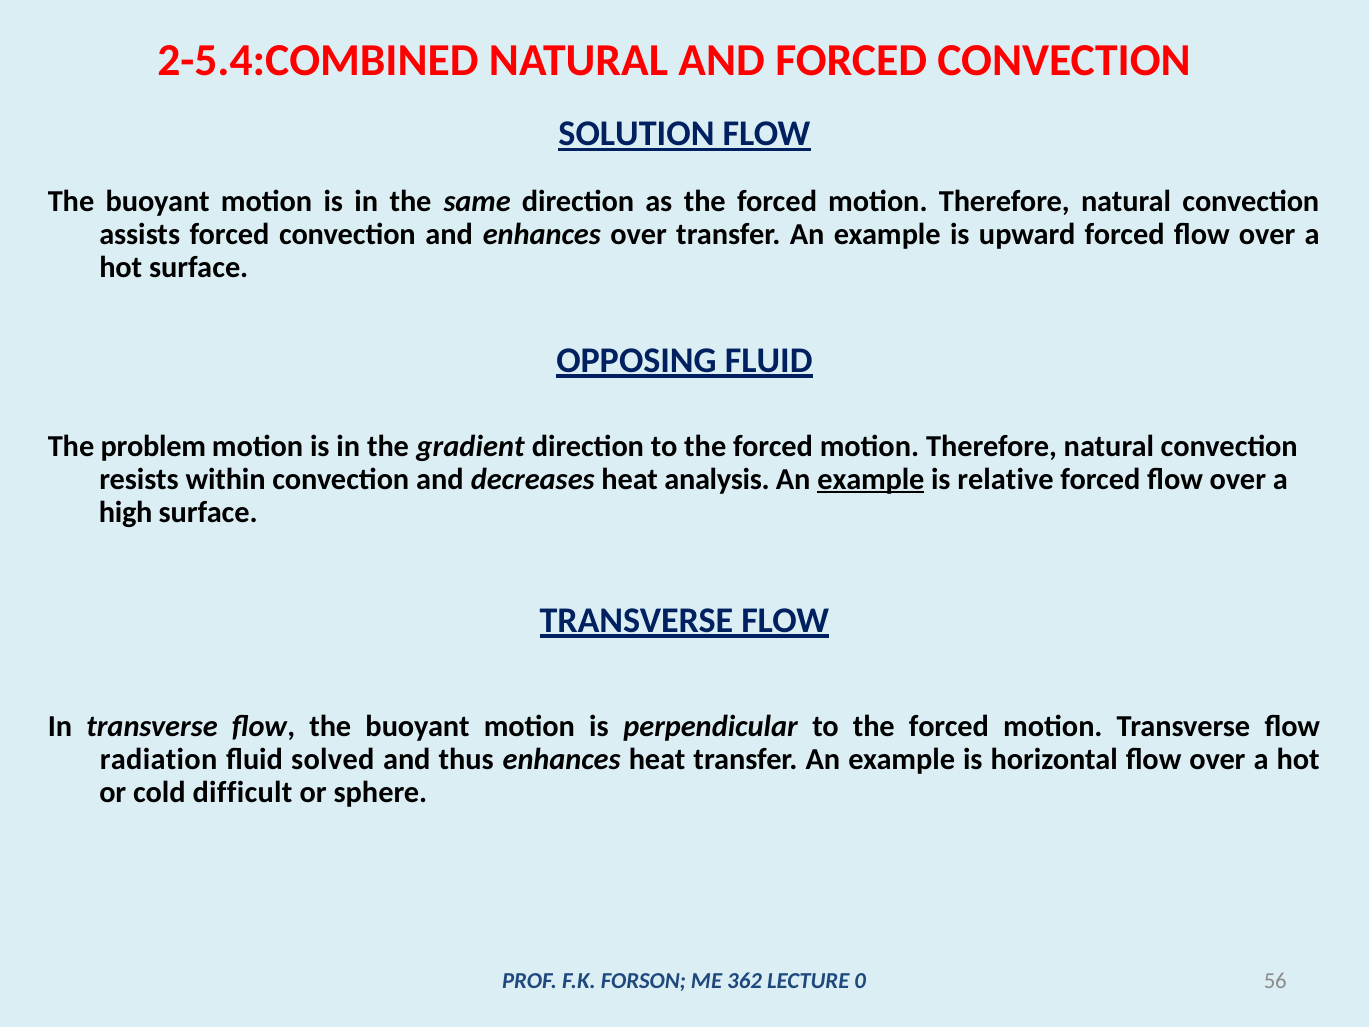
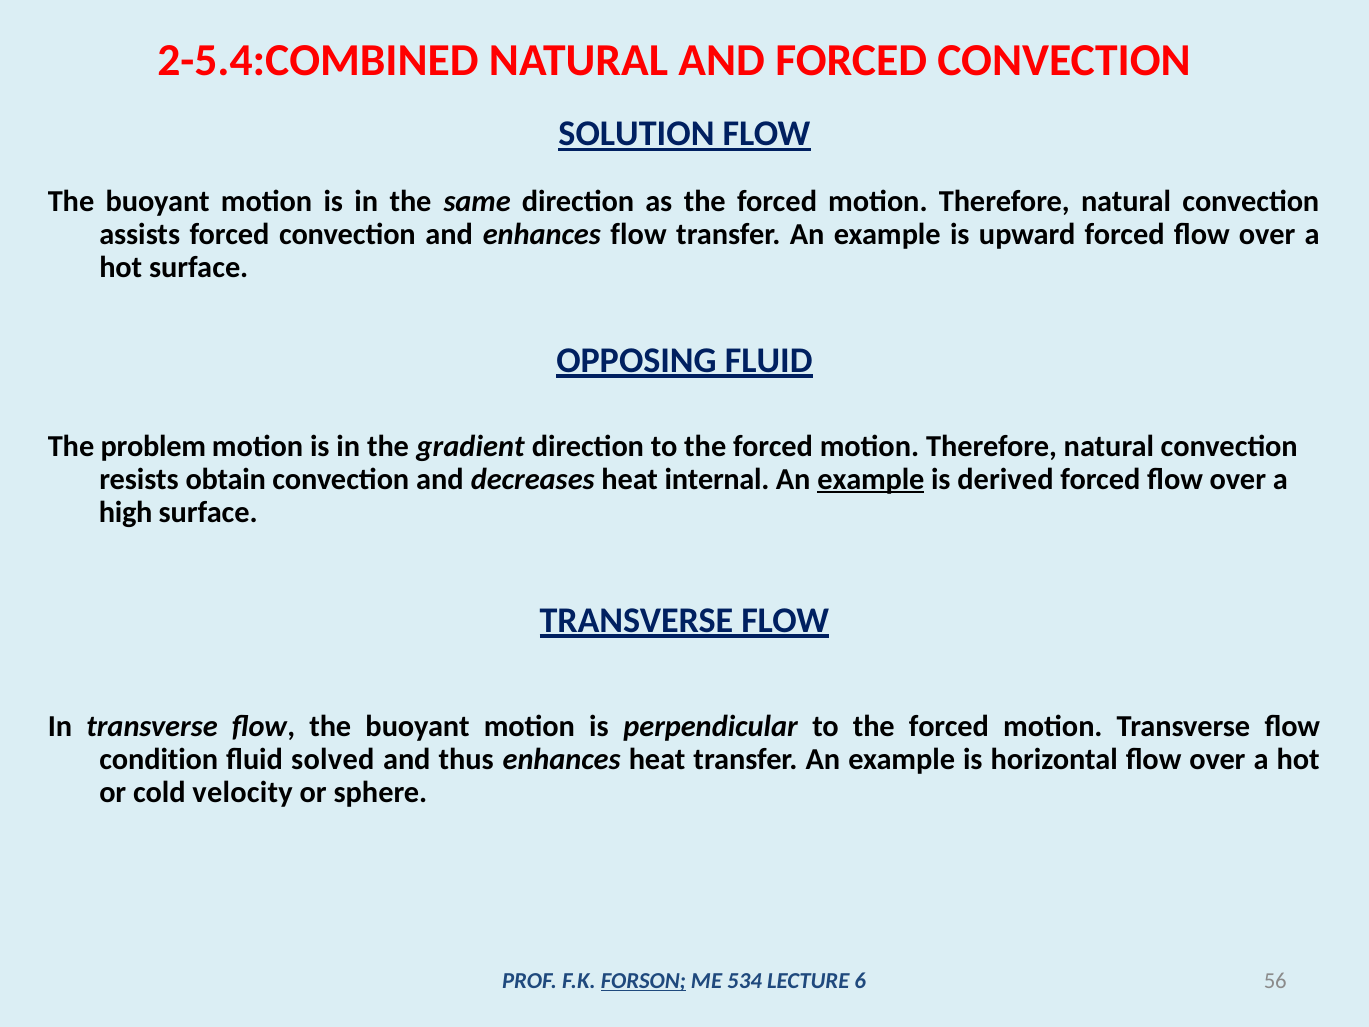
enhances over: over -> flow
within: within -> obtain
analysis: analysis -> internal
relative: relative -> derived
radiation: radiation -> condition
difficult: difficult -> velocity
FORSON underline: none -> present
362: 362 -> 534
0: 0 -> 6
